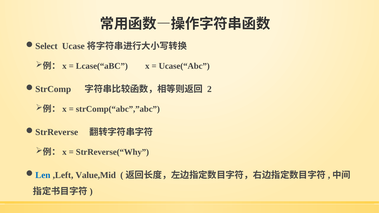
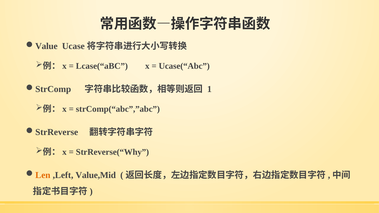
Select: Select -> Value
2: 2 -> 1
Len colour: blue -> orange
